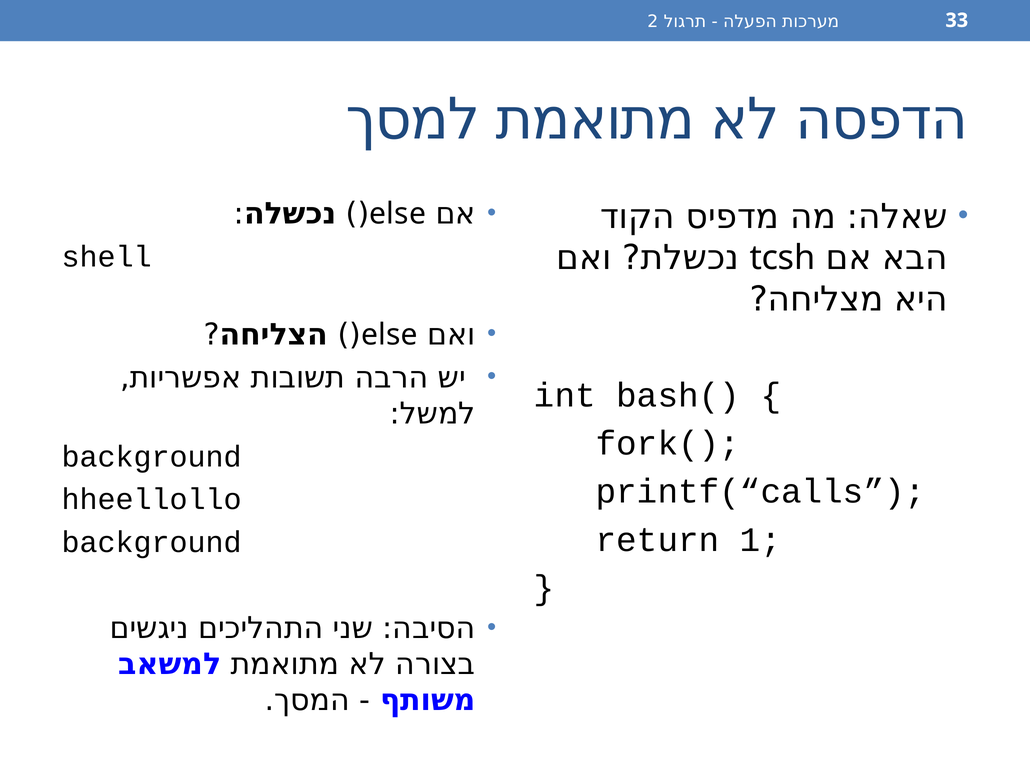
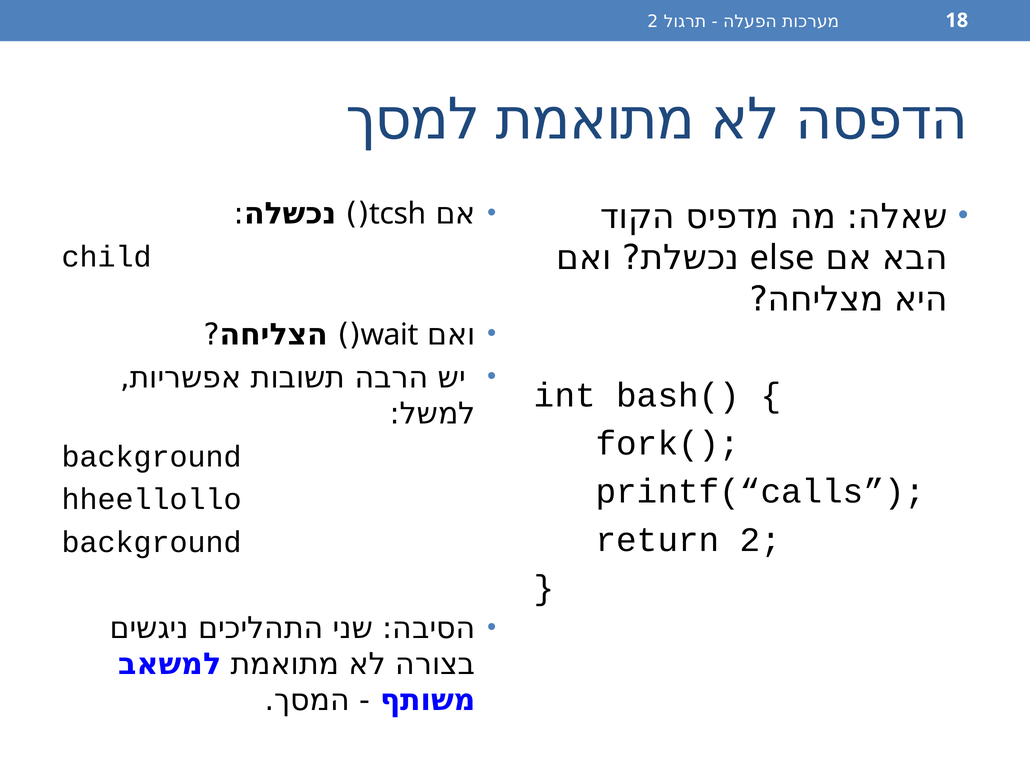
33: 33 -> 18
else at (398, 214): else -> tcsh
shell: shell -> child
tcsh: tcsh -> else
else at (389, 334): else -> wait
return 1: 1 -> 2
